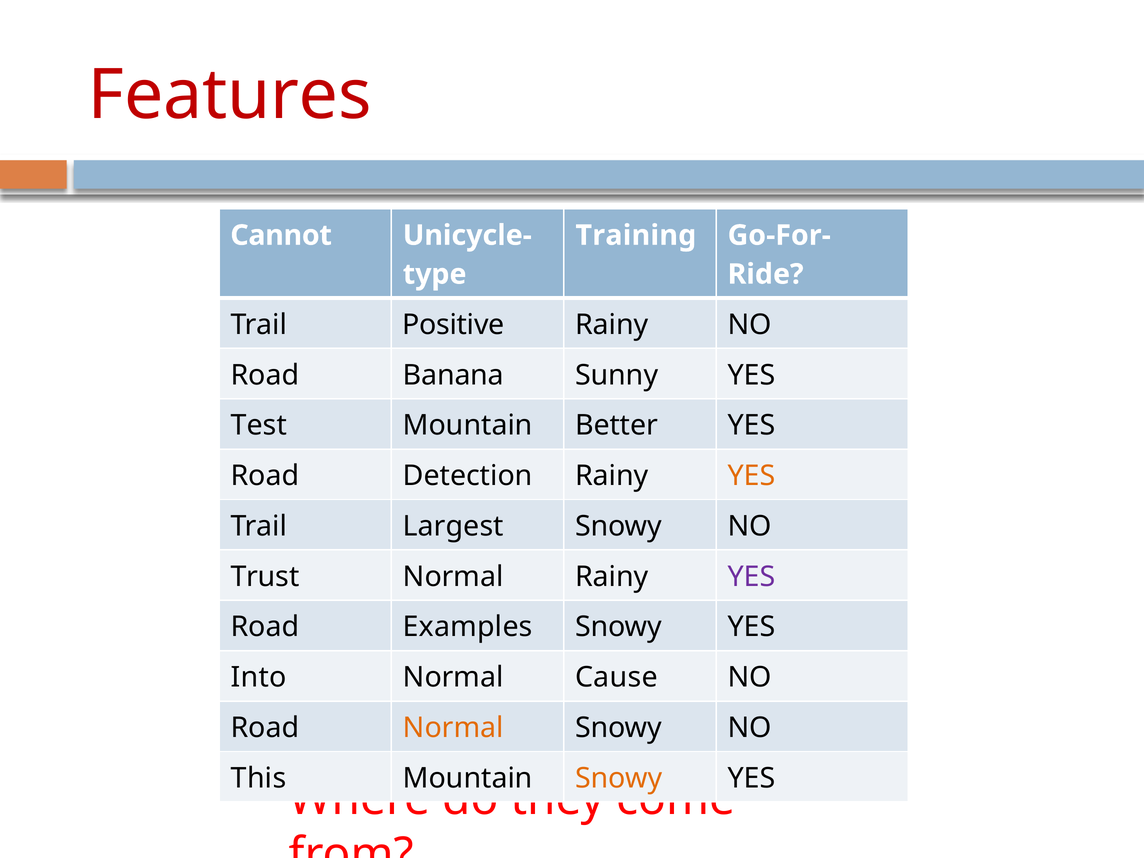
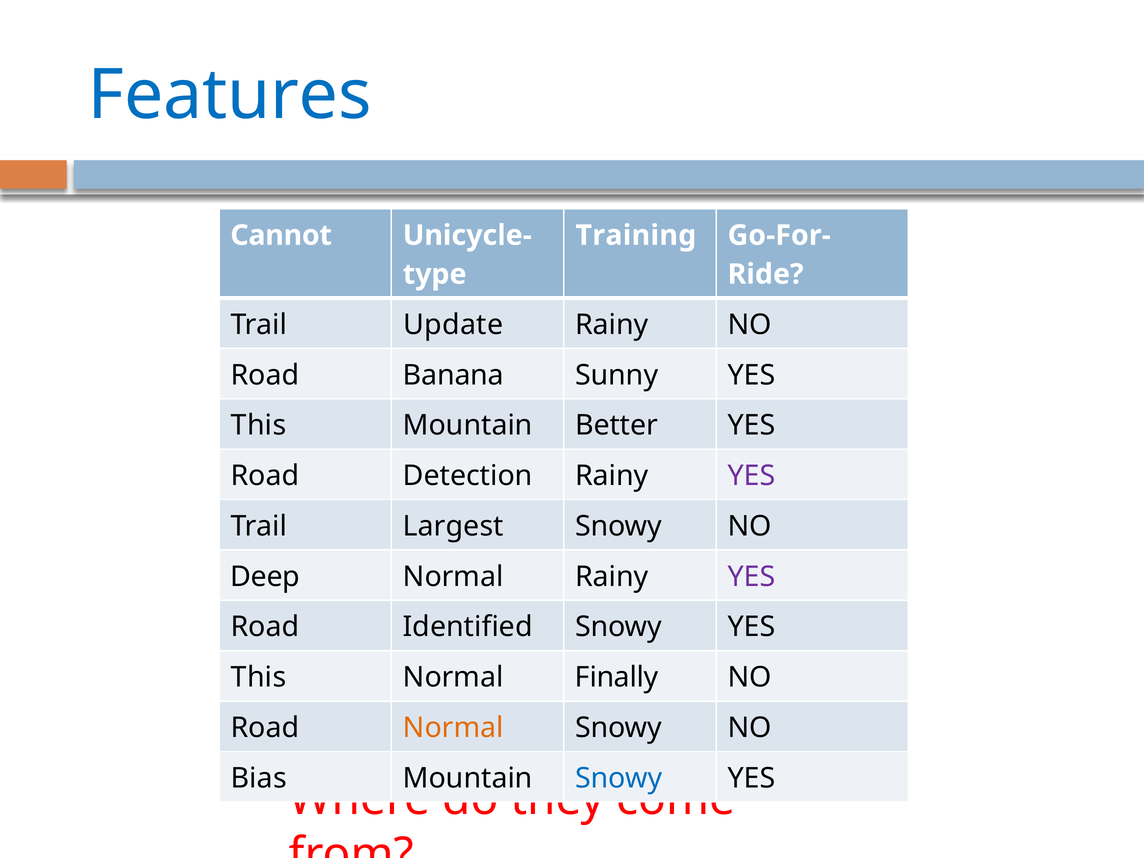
Features colour: red -> blue
Positive: Positive -> Update
Test at (259, 425): Test -> This
YES at (751, 476) colour: orange -> purple
Trust: Trust -> Deep
Examples: Examples -> Identified
Into at (259, 677): Into -> This
Cause: Cause -> Finally
This: This -> Bias
Snowy at (619, 778) colour: orange -> blue
